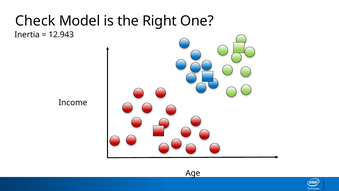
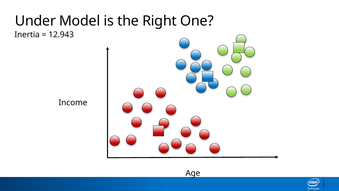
Check: Check -> Under
